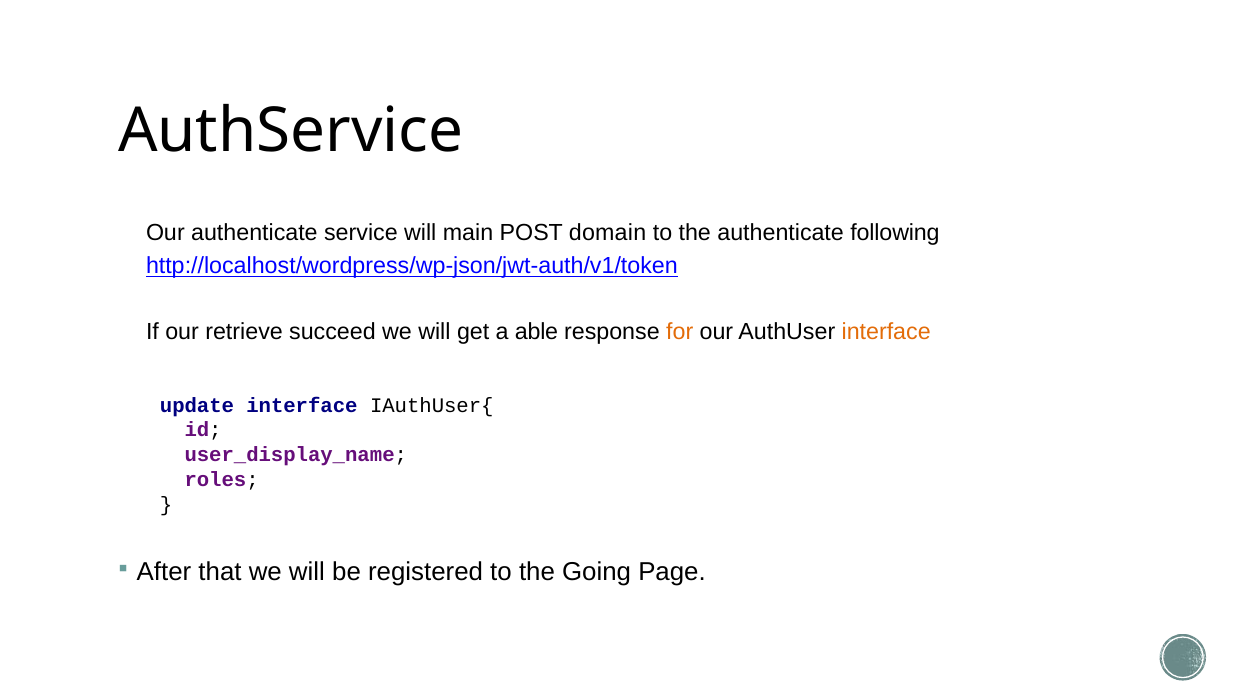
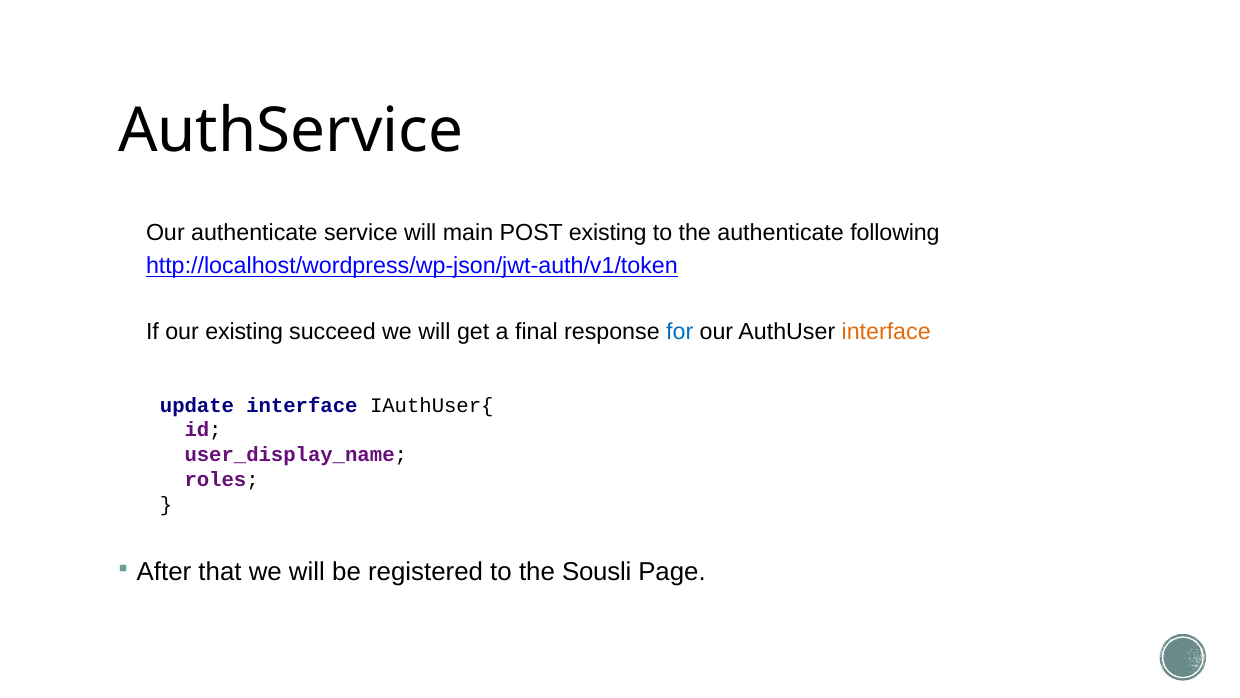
POST domain: domain -> existing
our retrieve: retrieve -> existing
able: able -> final
for colour: orange -> blue
Going: Going -> Sousli
